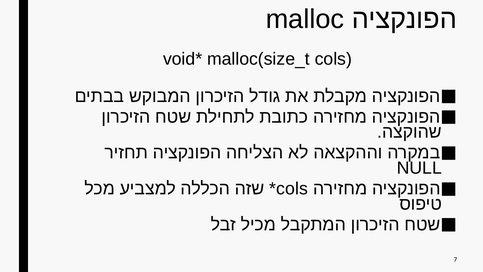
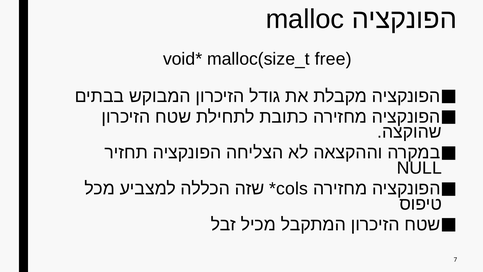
malloc(size_t cols: cols -> free
